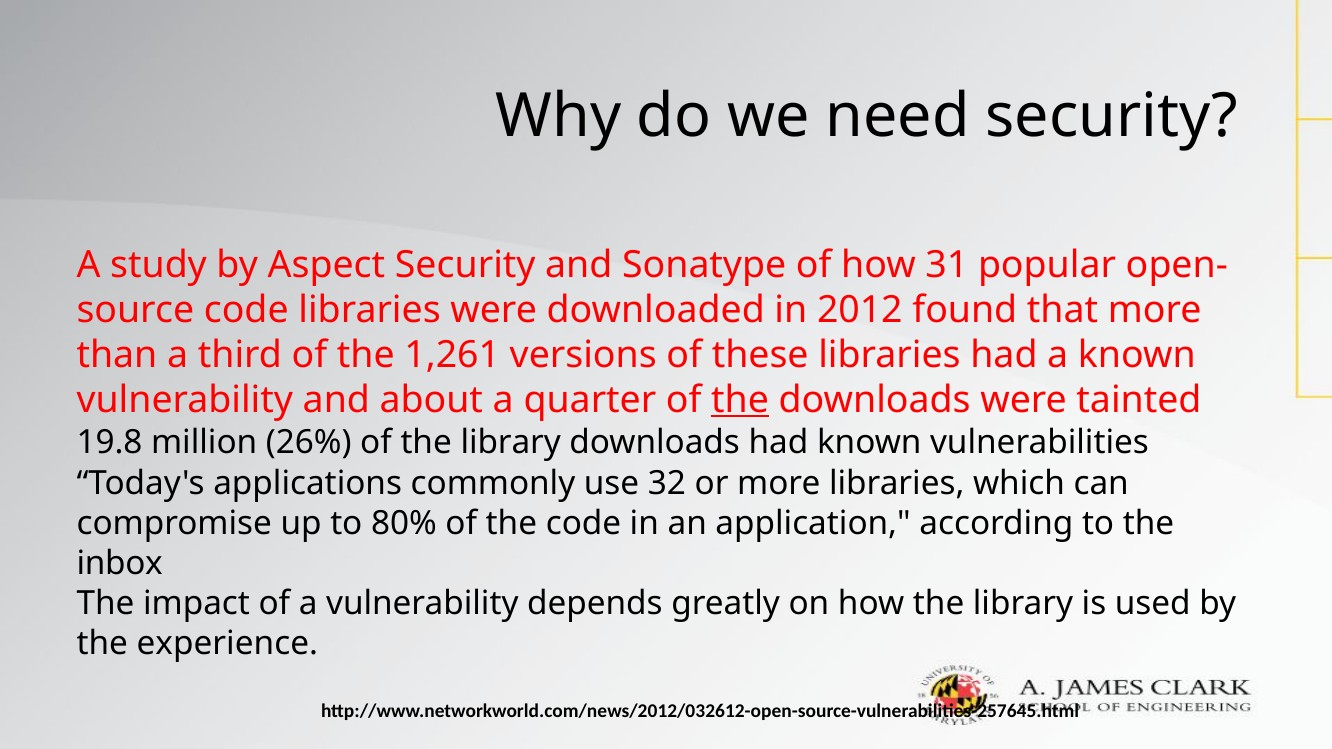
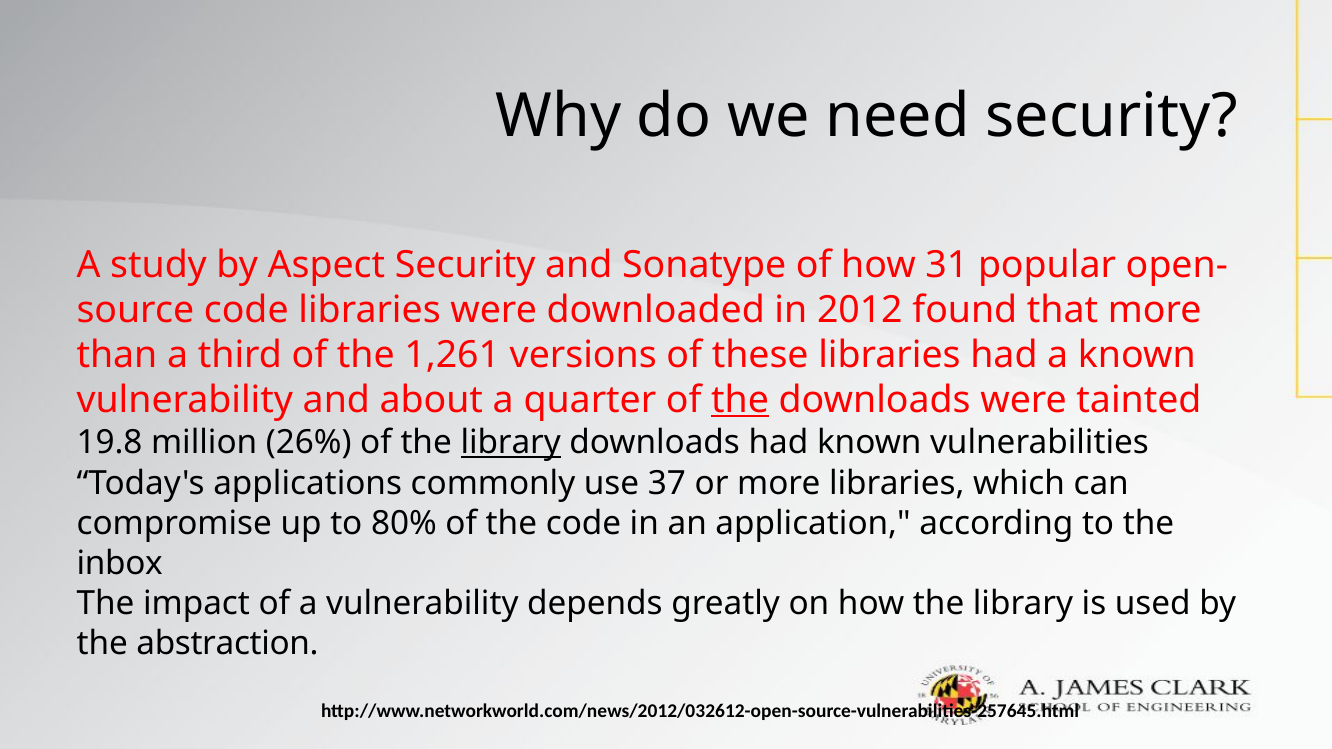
library at (511, 443) underline: none -> present
32: 32 -> 37
experience: experience -> abstraction
